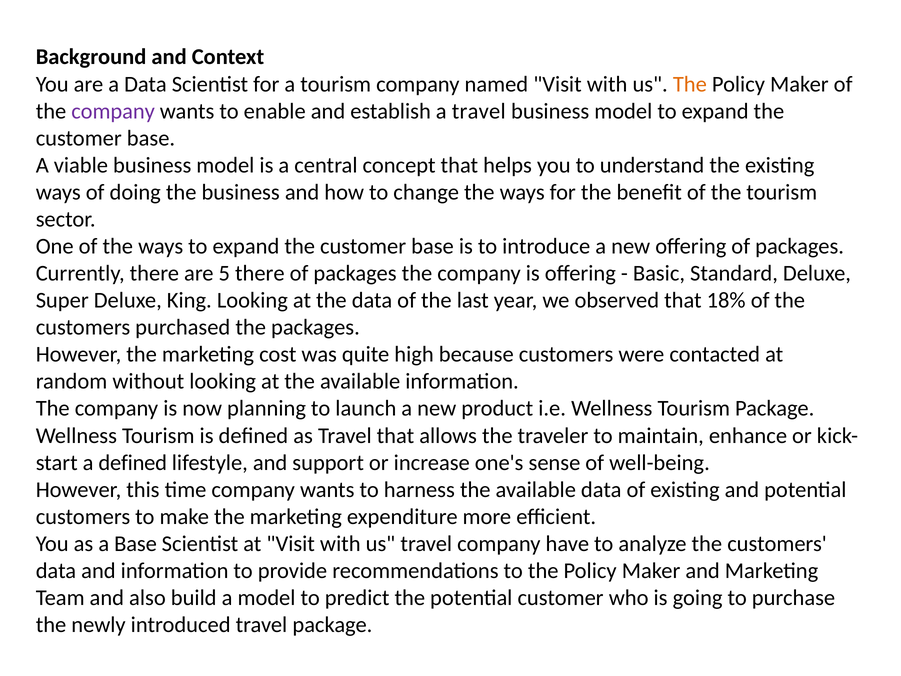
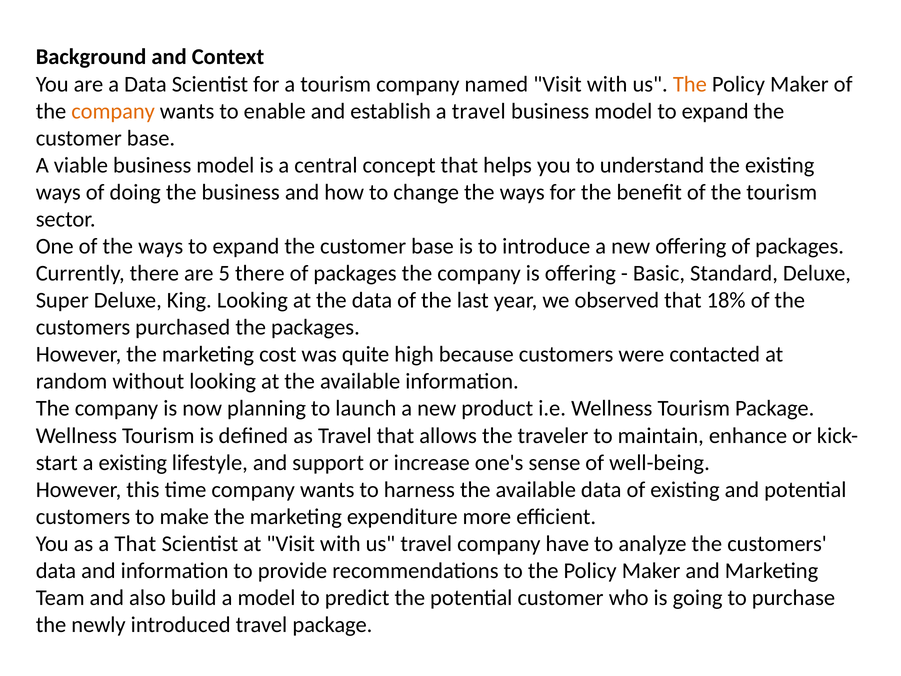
company at (113, 111) colour: purple -> orange
a defined: defined -> existing
a Base: Base -> That
